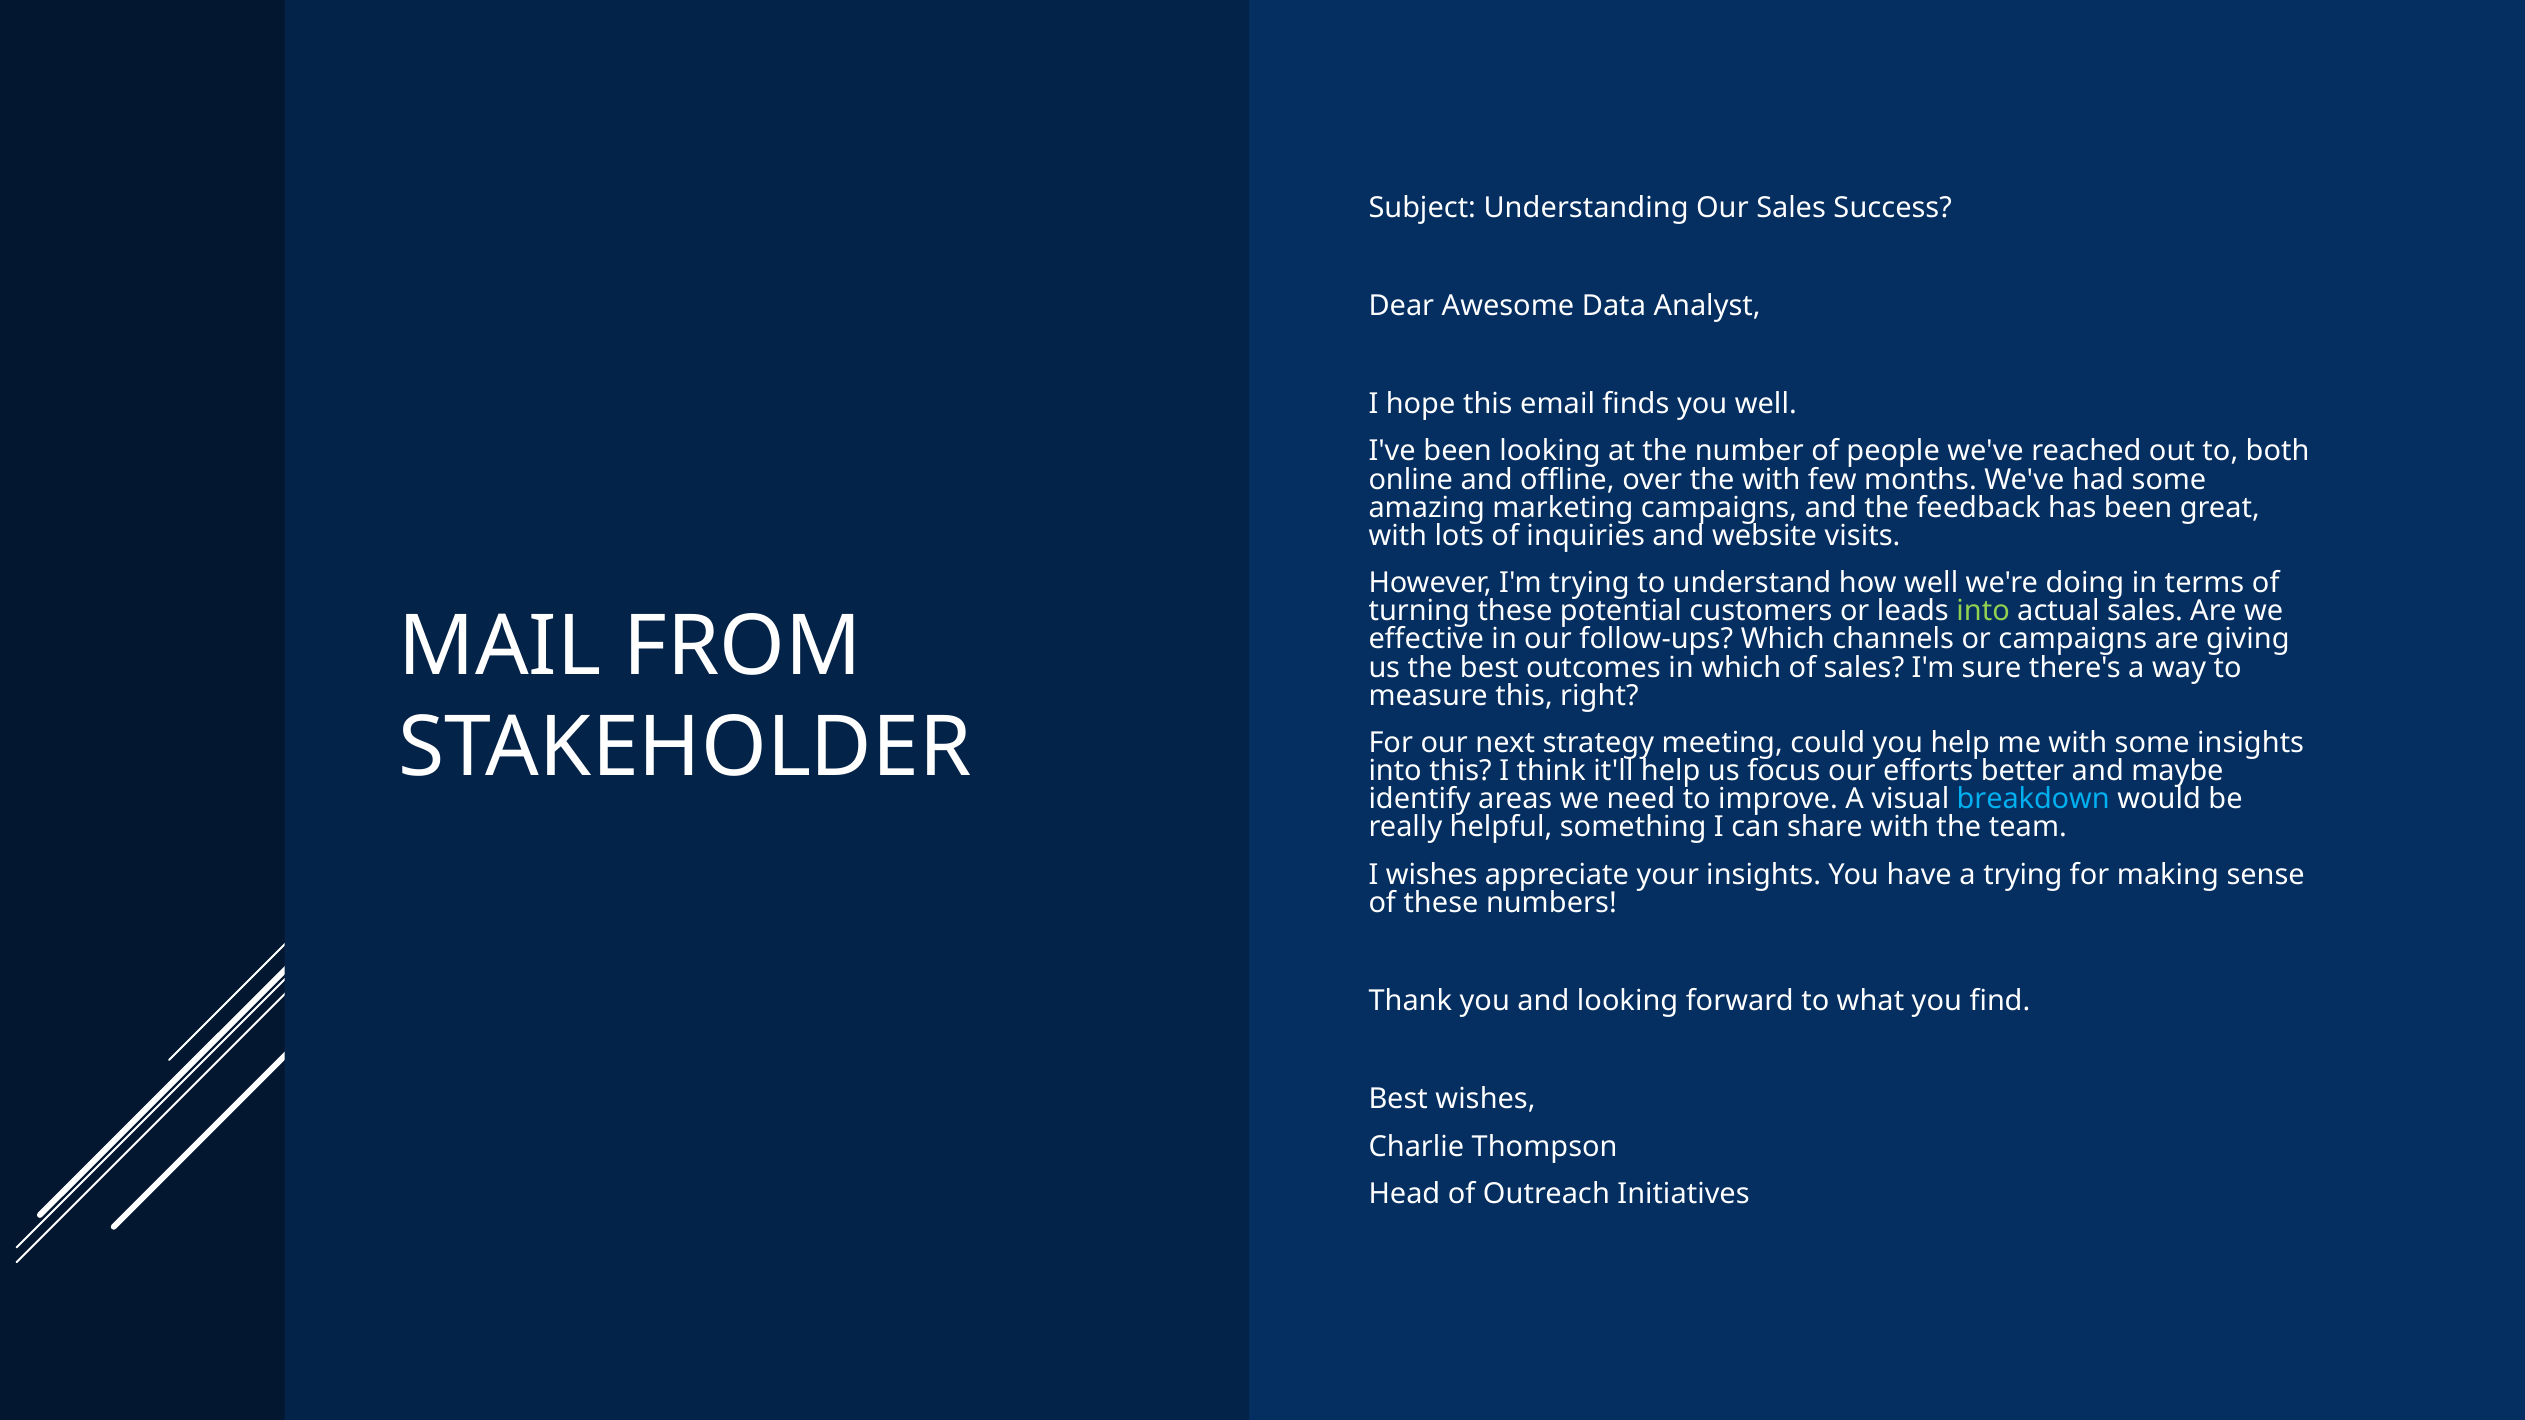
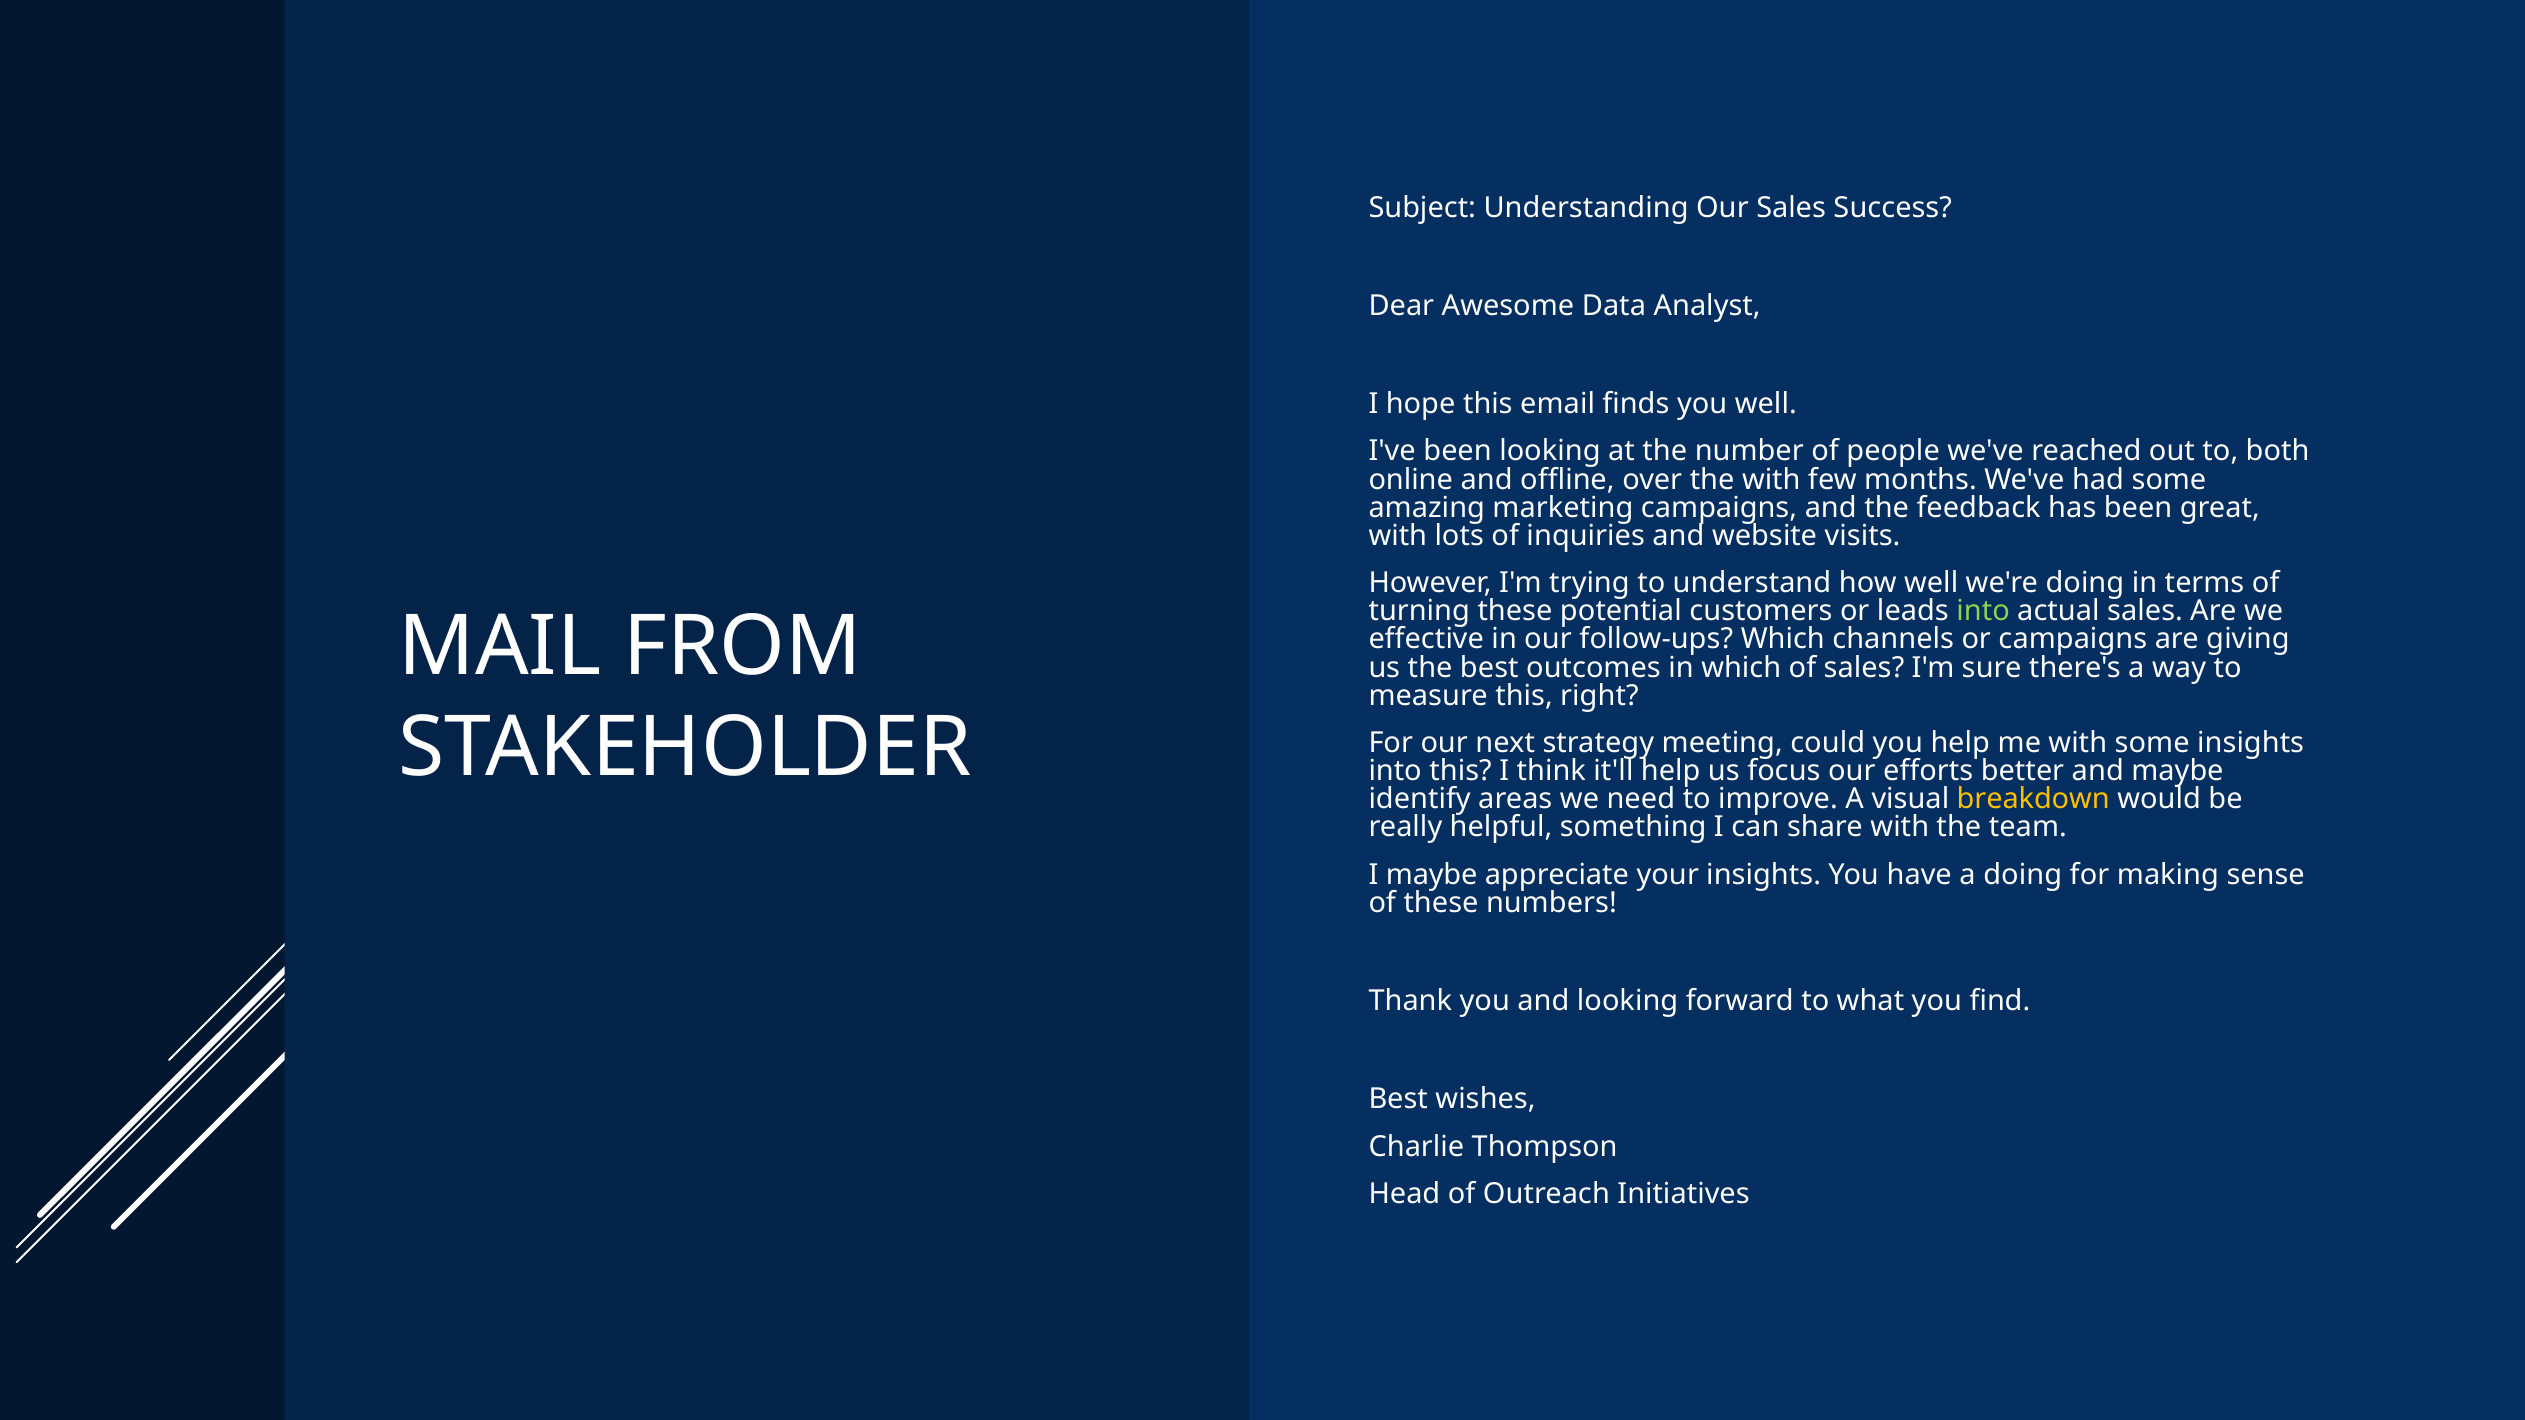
breakdown colour: light blue -> yellow
I wishes: wishes -> maybe
a trying: trying -> doing
